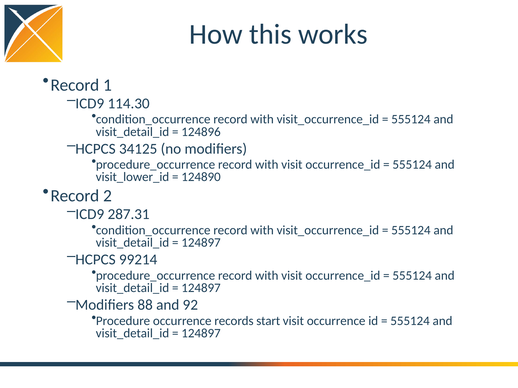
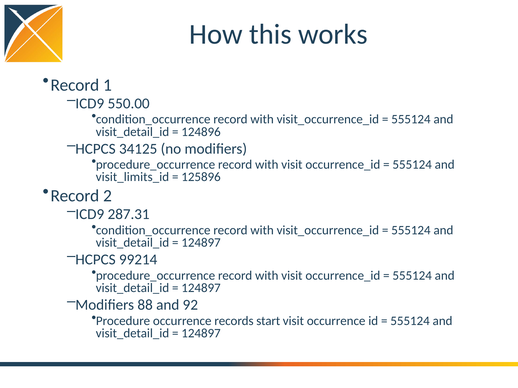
114.30: 114.30 -> 550.00
visit_lower_id: visit_lower_id -> visit_limits_id
124890: 124890 -> 125896
